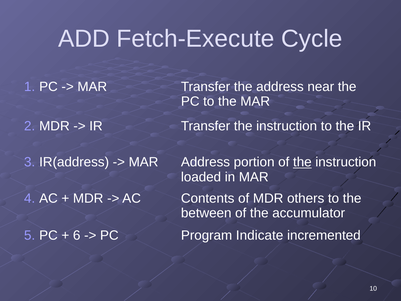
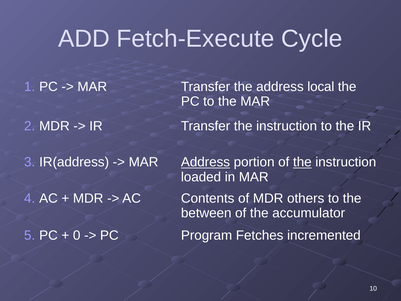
near: near -> local
Address at (205, 162) underline: none -> present
6: 6 -> 0
Indicate: Indicate -> Fetches
